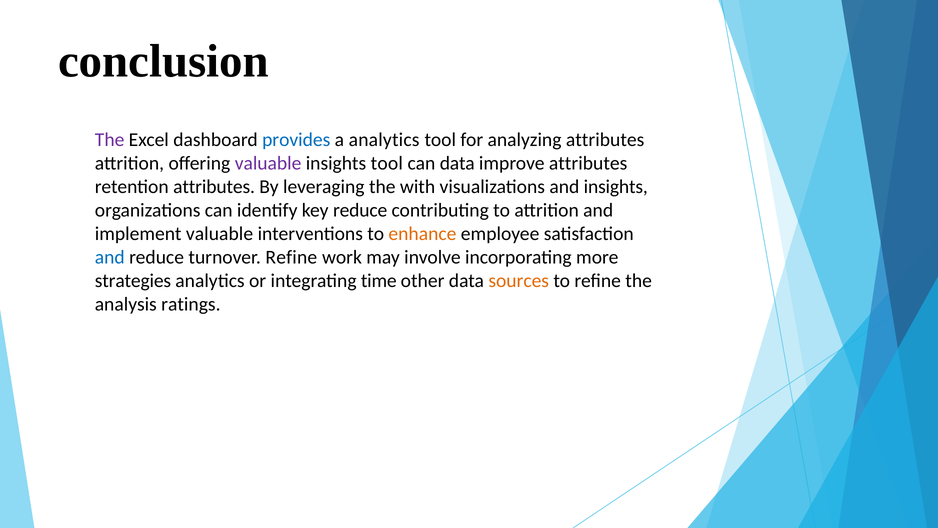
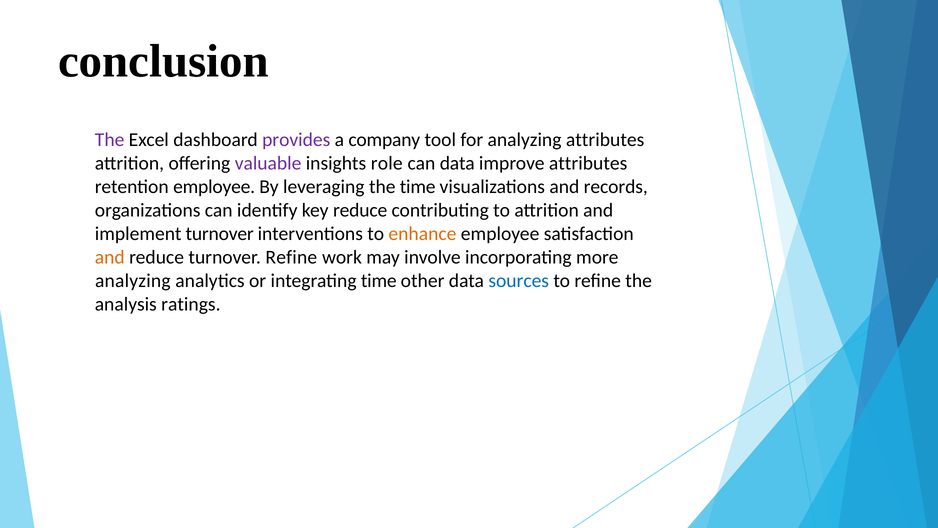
provides colour: blue -> purple
a analytics: analytics -> company
insights tool: tool -> role
retention attributes: attributes -> employee
the with: with -> time
and insights: insights -> records
implement valuable: valuable -> turnover
and at (110, 257) colour: blue -> orange
strategies at (133, 280): strategies -> analyzing
sources colour: orange -> blue
